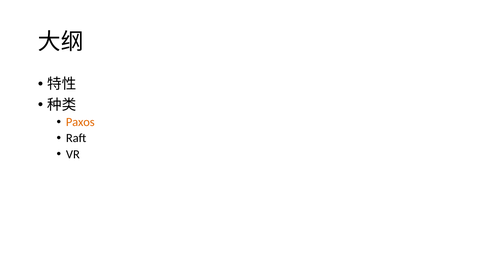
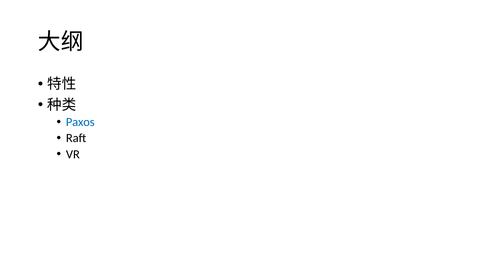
Paxos colour: orange -> blue
